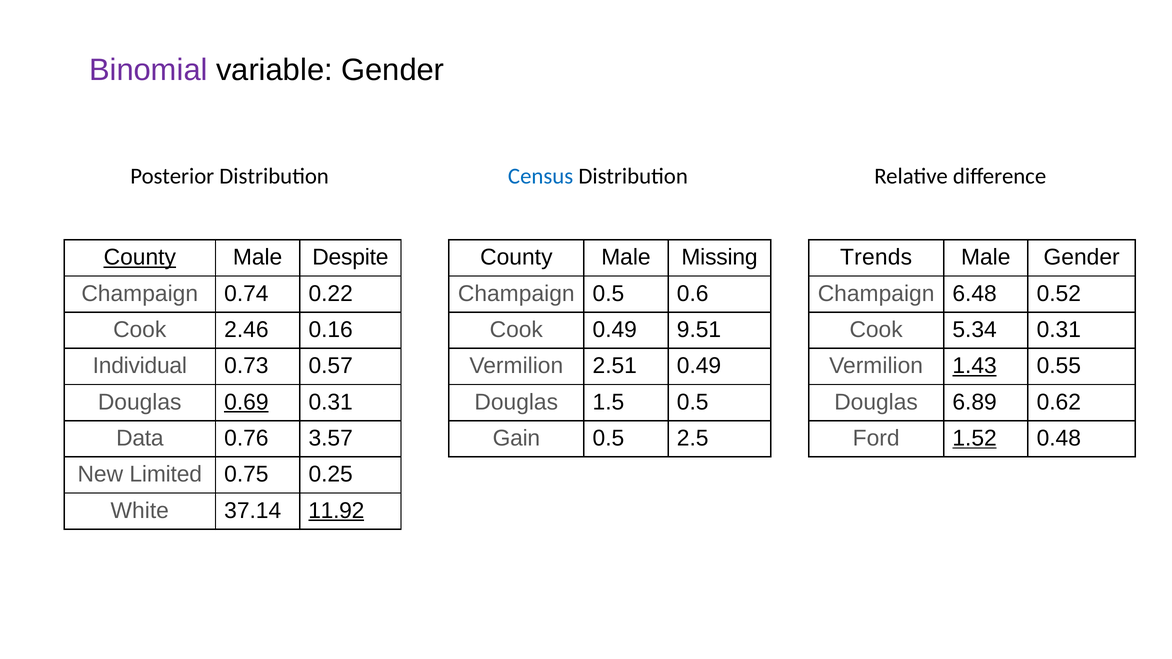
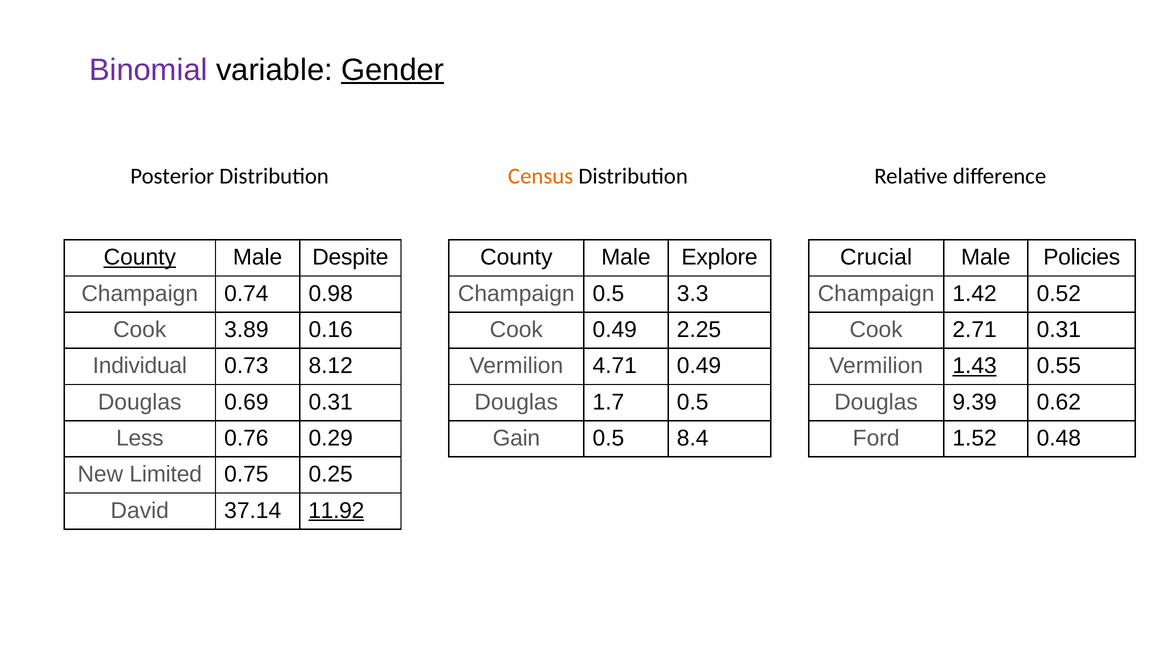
Gender at (393, 70) underline: none -> present
Census colour: blue -> orange
Missing: Missing -> Explore
Trends: Trends -> Crucial
Male Gender: Gender -> Policies
0.22: 0.22 -> 0.98
0.6: 0.6 -> 3.3
6.48: 6.48 -> 1.42
2.46: 2.46 -> 3.89
9.51: 9.51 -> 2.25
5.34: 5.34 -> 2.71
0.57: 0.57 -> 8.12
2.51: 2.51 -> 4.71
0.69 underline: present -> none
1.5: 1.5 -> 1.7
6.89: 6.89 -> 9.39
Data: Data -> Less
3.57: 3.57 -> 0.29
2.5: 2.5 -> 8.4
1.52 underline: present -> none
White: White -> David
